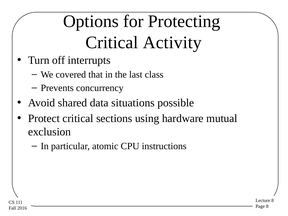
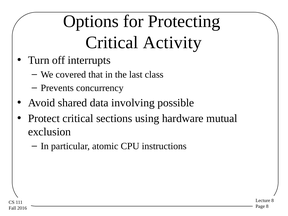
situations: situations -> involving
